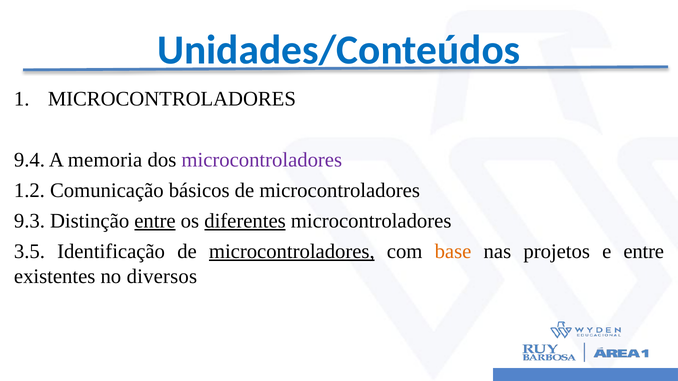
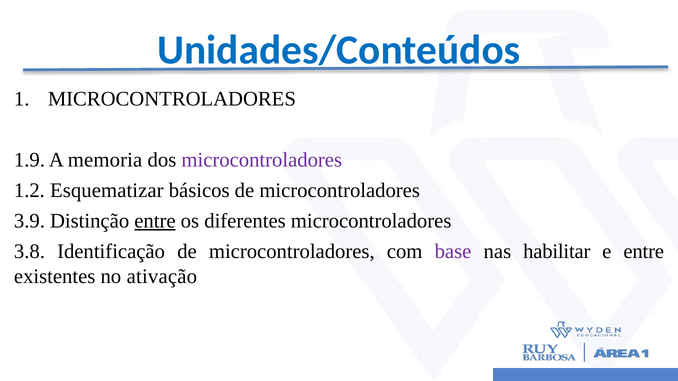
9.4: 9.4 -> 1.9
Comunicação: Comunicação -> Esquematizar
9.3: 9.3 -> 3.9
diferentes underline: present -> none
3.5: 3.5 -> 3.8
microcontroladores at (292, 252) underline: present -> none
base colour: orange -> purple
projetos: projetos -> habilitar
diversos: diversos -> ativação
